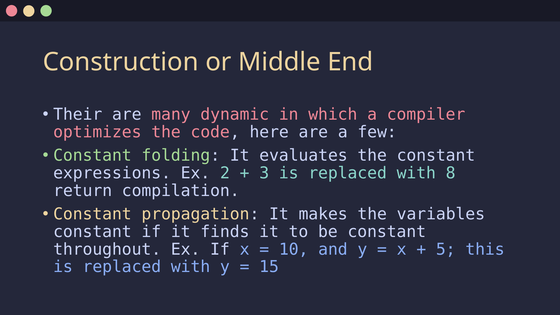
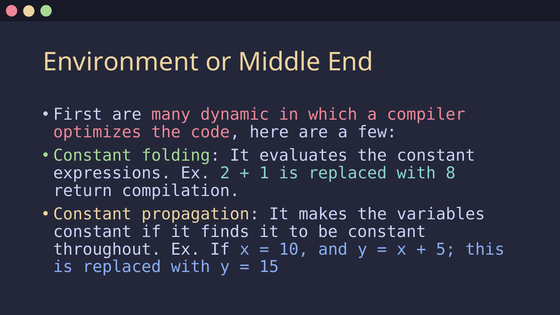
Construction: Construction -> Environment
Their: Their -> First
3: 3 -> 1
